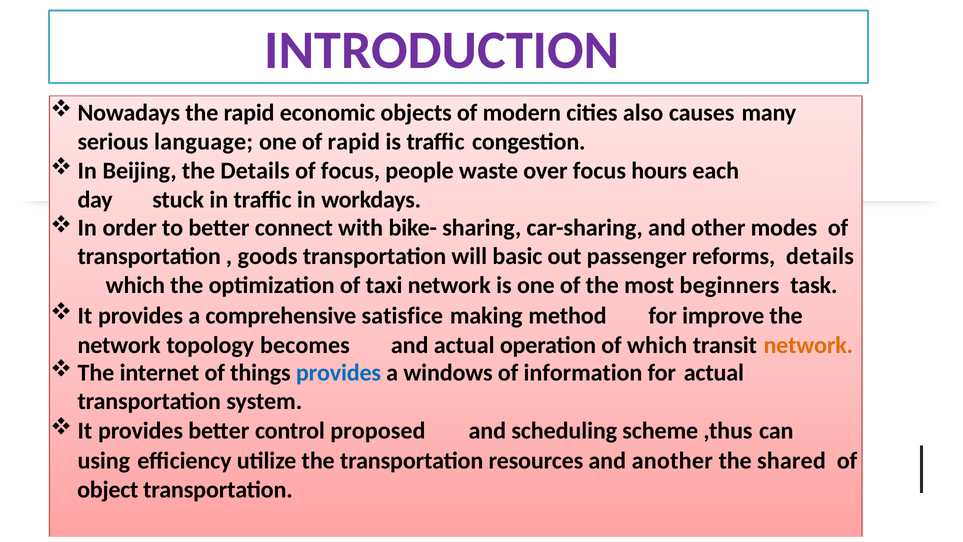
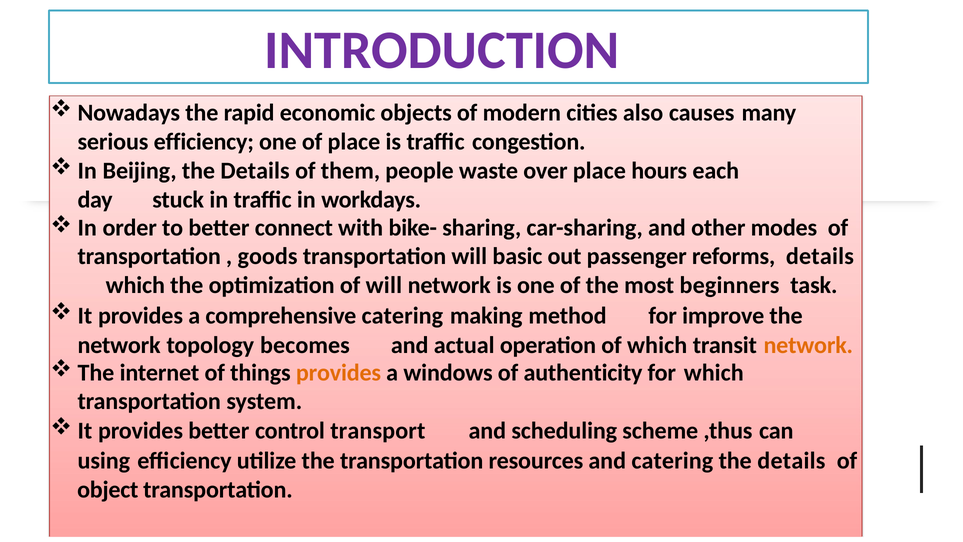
serious language: language -> efficiency
of rapid: rapid -> place
of focus: focus -> them
over focus: focus -> place
of taxi: taxi -> will
comprehensive satisfice: satisfice -> catering
provides at (339, 372) colour: blue -> orange
information: information -> authenticity
for actual: actual -> which
proposed: proposed -> transport
and another: another -> catering
shared at (791, 460): shared -> details
